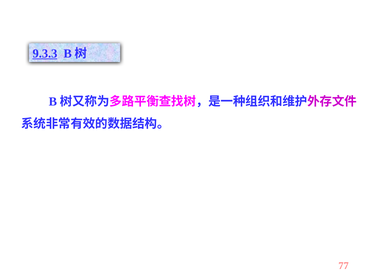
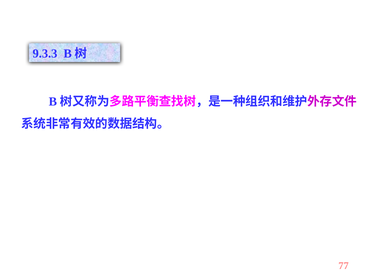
9.3.3 underline: present -> none
